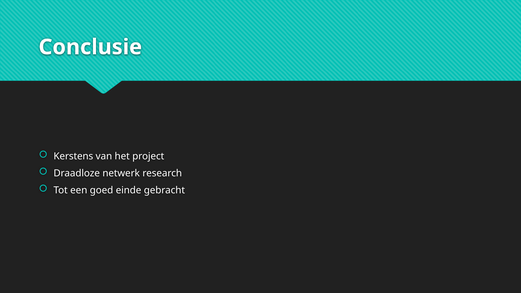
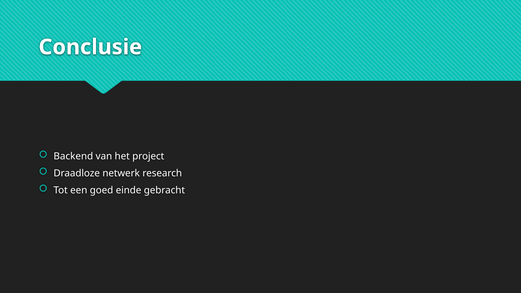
Kerstens: Kerstens -> Backend
